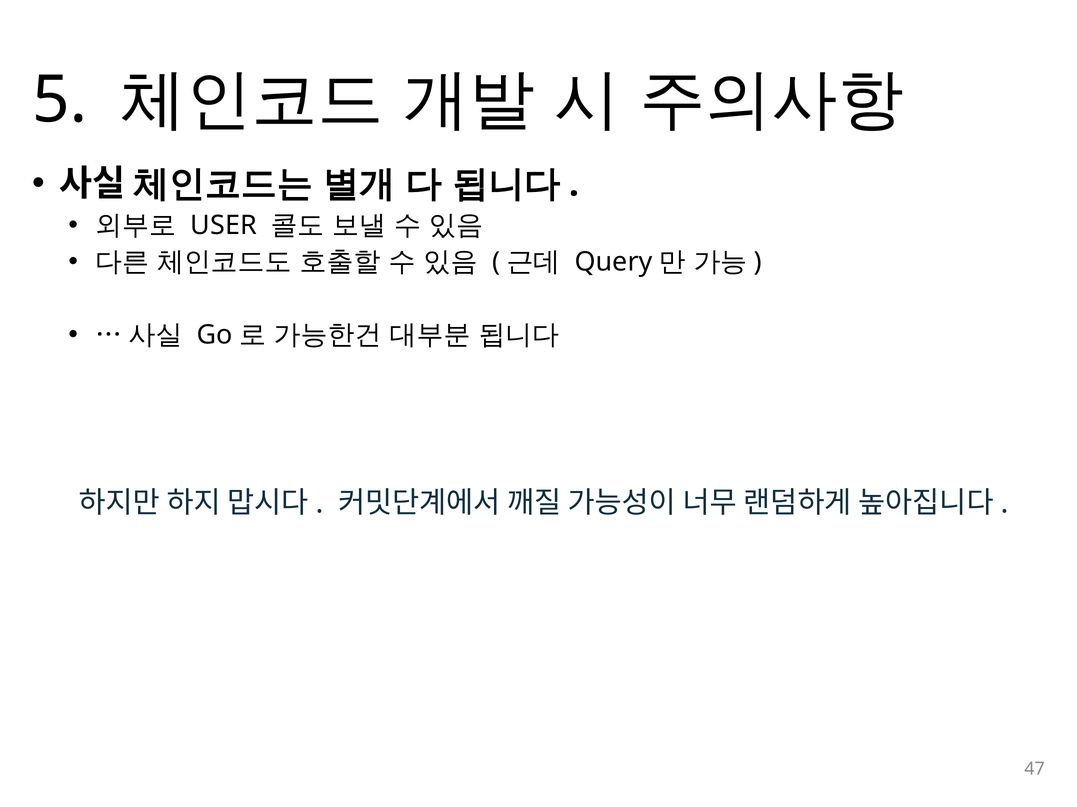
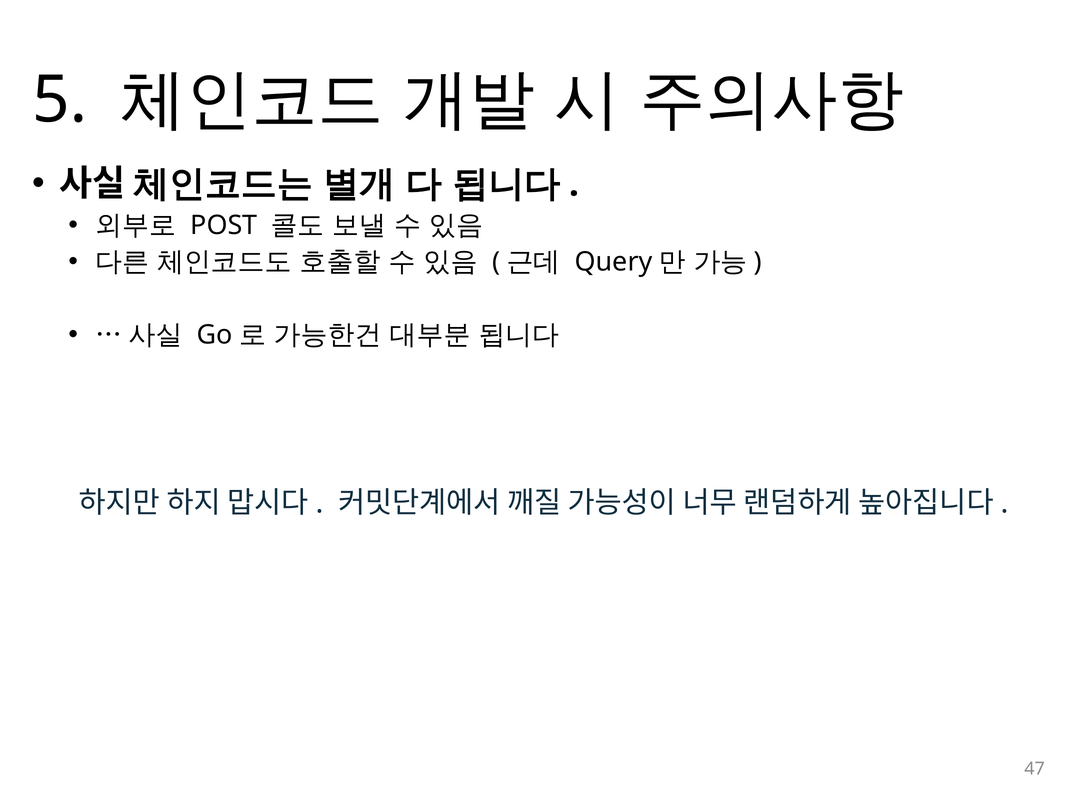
USER: USER -> POST
